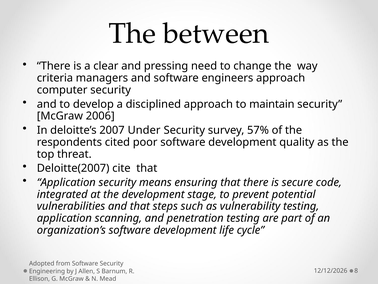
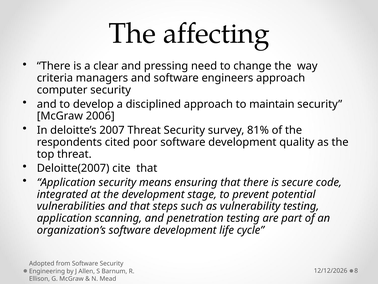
between: between -> affecting
2007 Under: Under -> Threat
57%: 57% -> 81%
